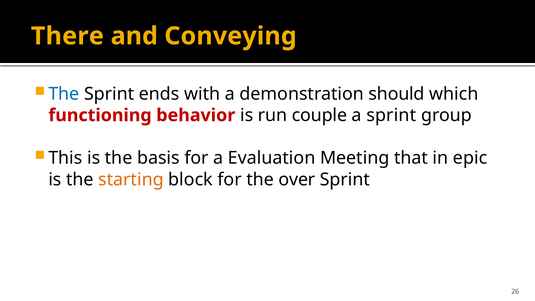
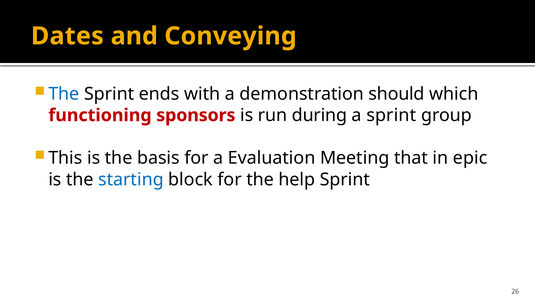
There: There -> Dates
behavior: behavior -> sponsors
couple: couple -> during
starting colour: orange -> blue
over: over -> help
